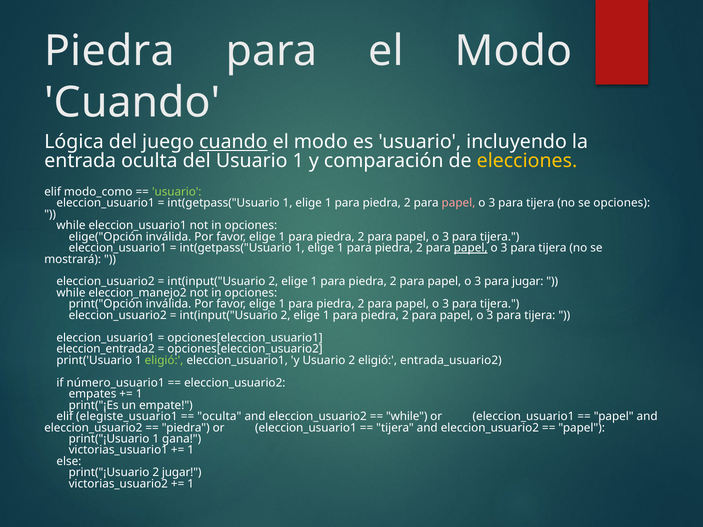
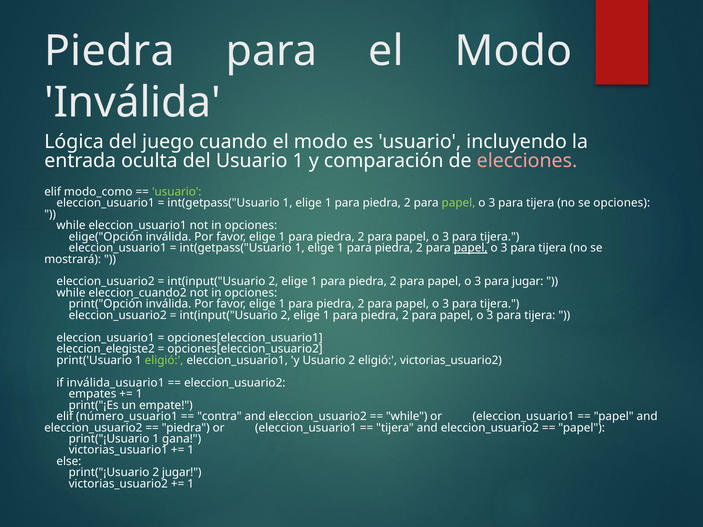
Cuando at (132, 102): Cuando -> Inválida
cuando at (233, 142) underline: present -> none
elecciones colour: yellow -> pink
papel at (459, 203) colour: pink -> light green
eleccion_manejo2: eleccion_manejo2 -> eleccion_cuando2
eleccion_entrada2: eleccion_entrada2 -> eleccion_elegiste2
eligió entrada_usuario2: entrada_usuario2 -> victorias_usuario2
número_usuario1: número_usuario1 -> inválida_usuario1
elegiste_usuario1: elegiste_usuario1 -> número_usuario1
oculta at (219, 417): oculta -> contra
